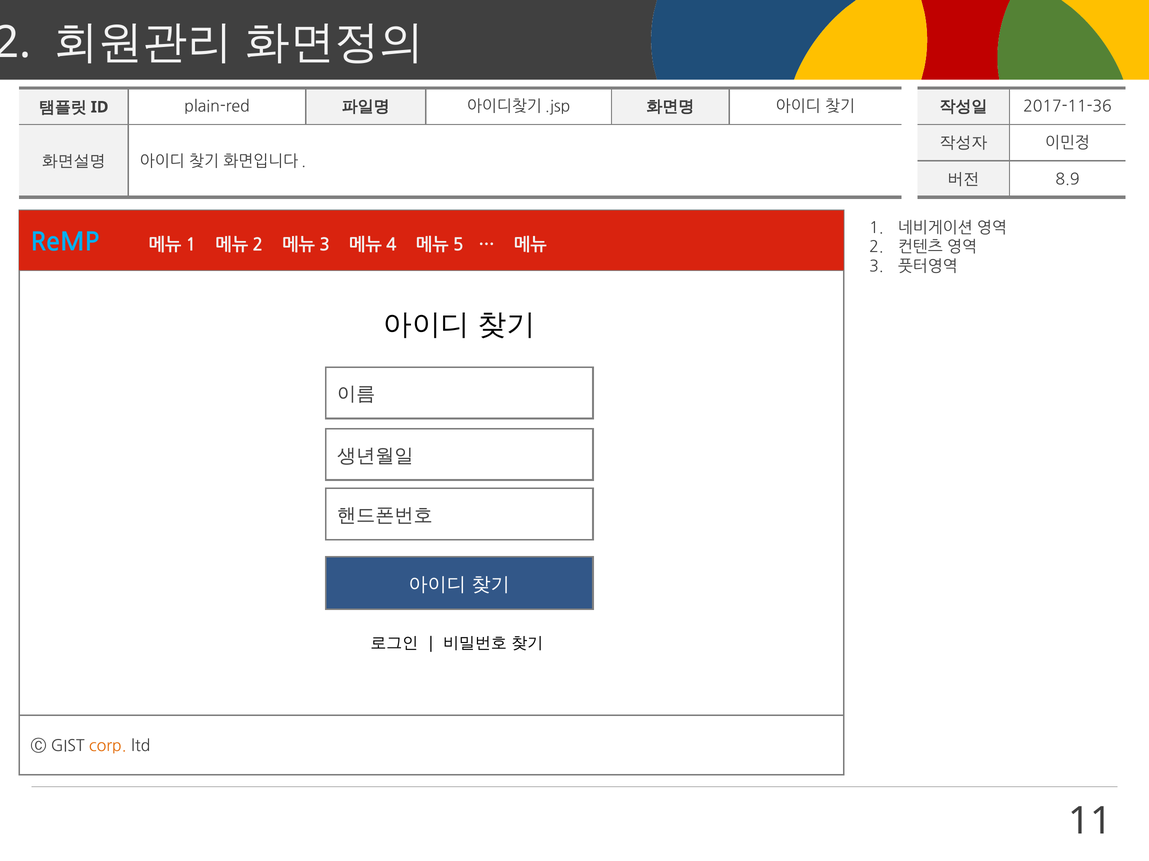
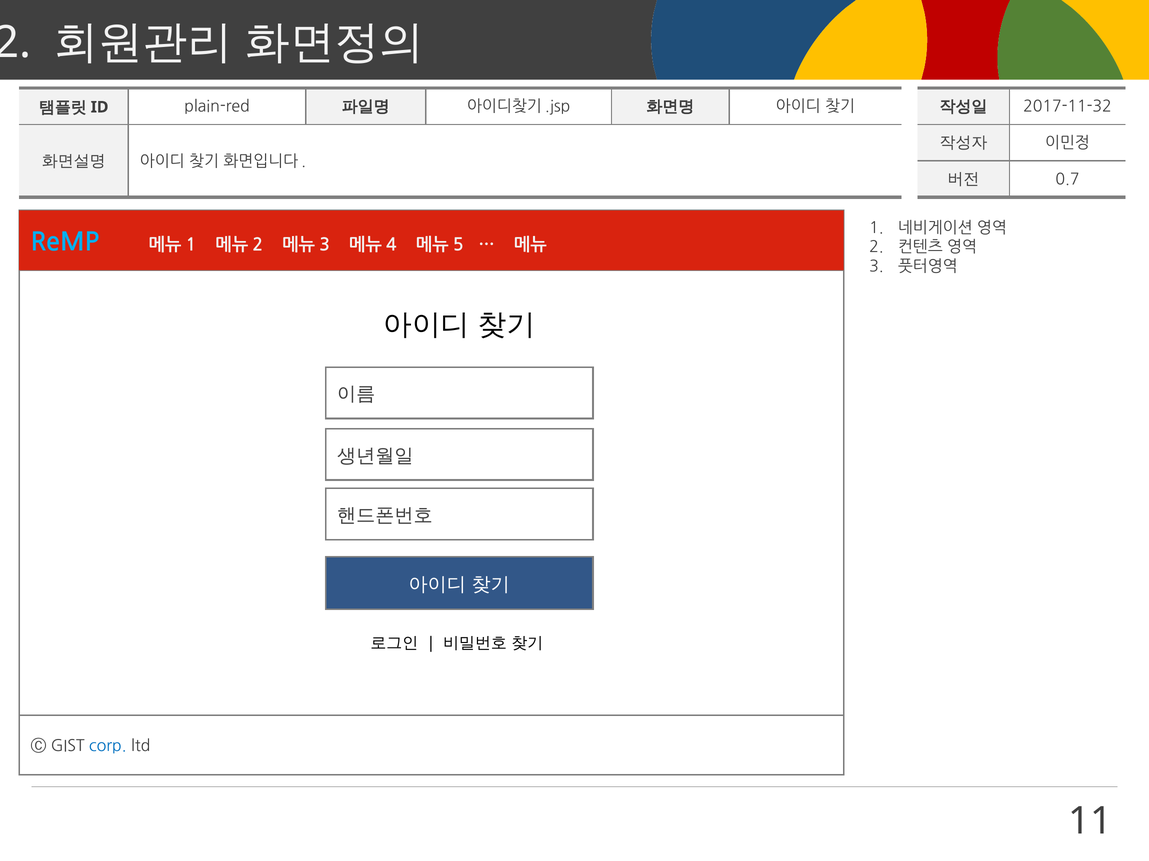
2017-11-36: 2017-11-36 -> 2017-11-32
8.9: 8.9 -> 0.7
corp colour: orange -> blue
